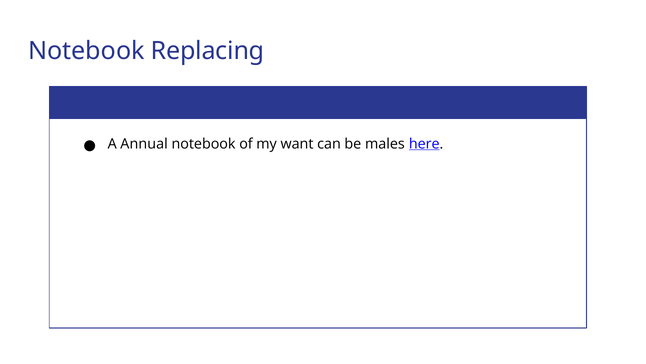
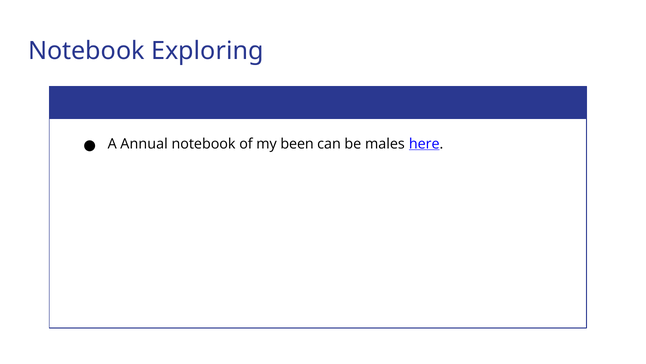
Replacing: Replacing -> Exploring
want: want -> been
